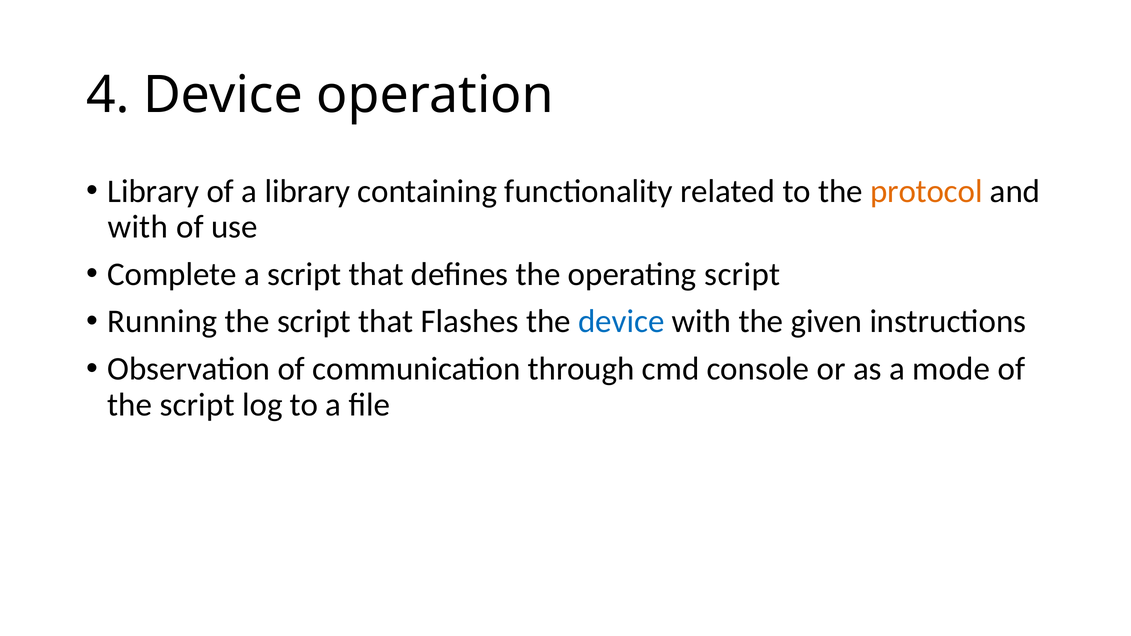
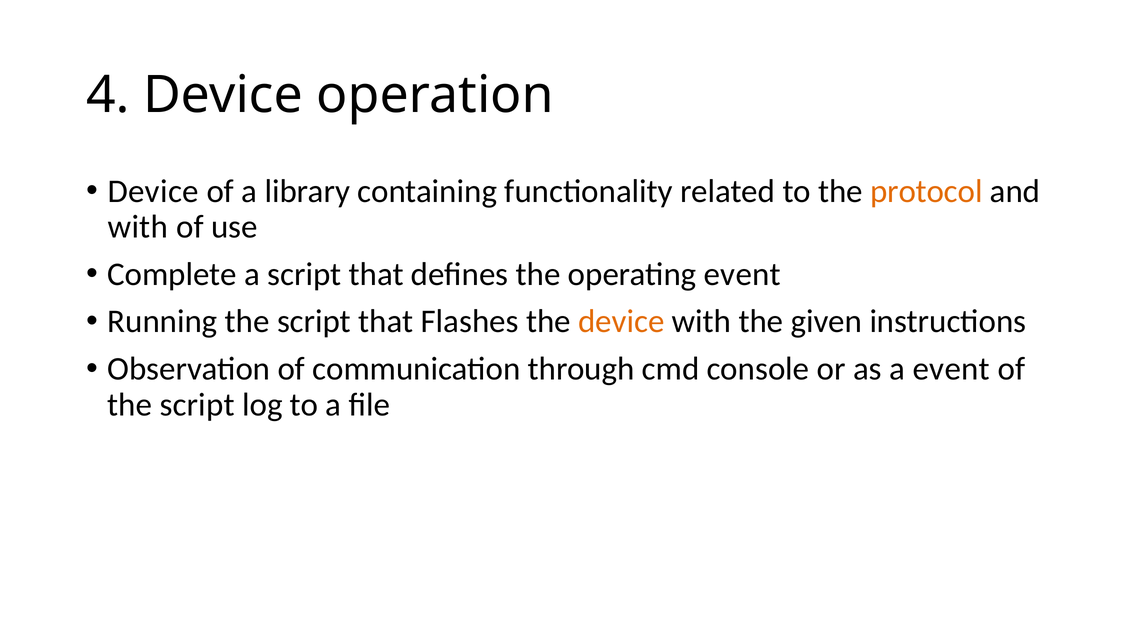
Library at (153, 191): Library -> Device
operating script: script -> event
device at (621, 322) colour: blue -> orange
a mode: mode -> event
